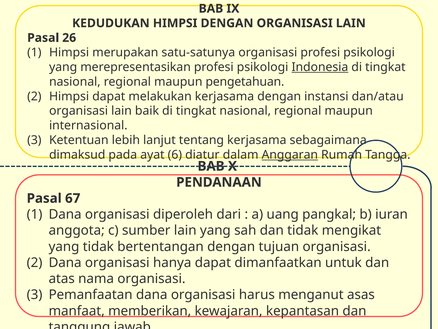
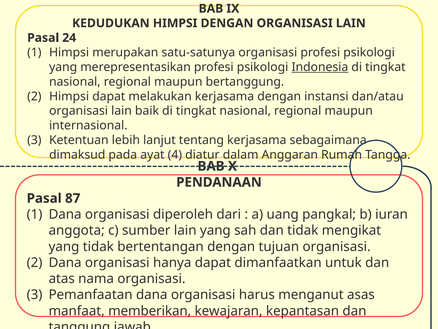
26: 26 -> 24
pengetahuan: pengetahuan -> bertanggung
6: 6 -> 4
Anggaran underline: present -> none
67: 67 -> 87
